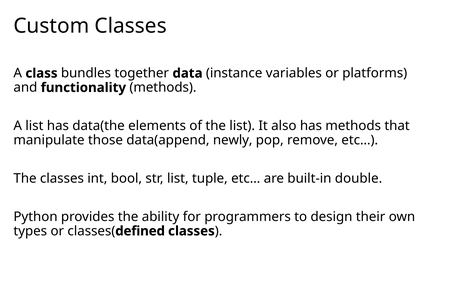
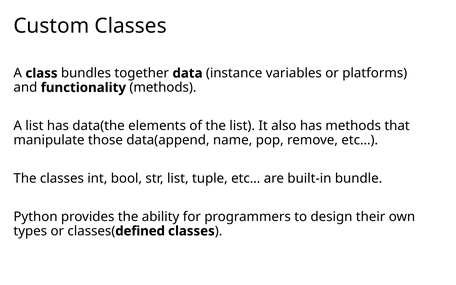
newly: newly -> name
double: double -> bundle
